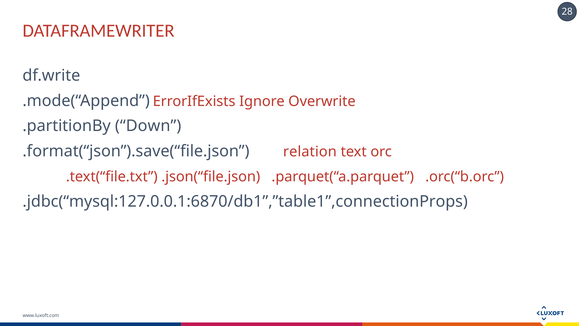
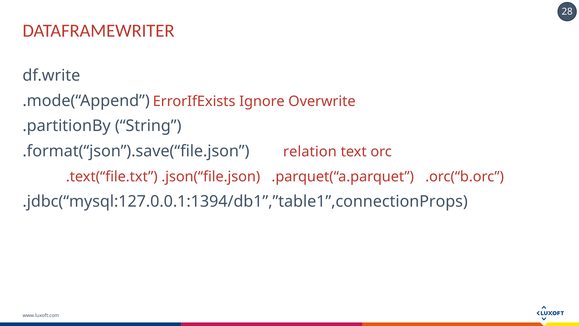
Down: Down -> String
.jdbc(“mysql:127.0.0.1:6870/db1”,”table1”,connectionProps: .jdbc(“mysql:127.0.0.1:6870/db1”,”table1”,connectionProps -> .jdbc(“mysql:127.0.0.1:1394/db1”,”table1”,connectionProps
